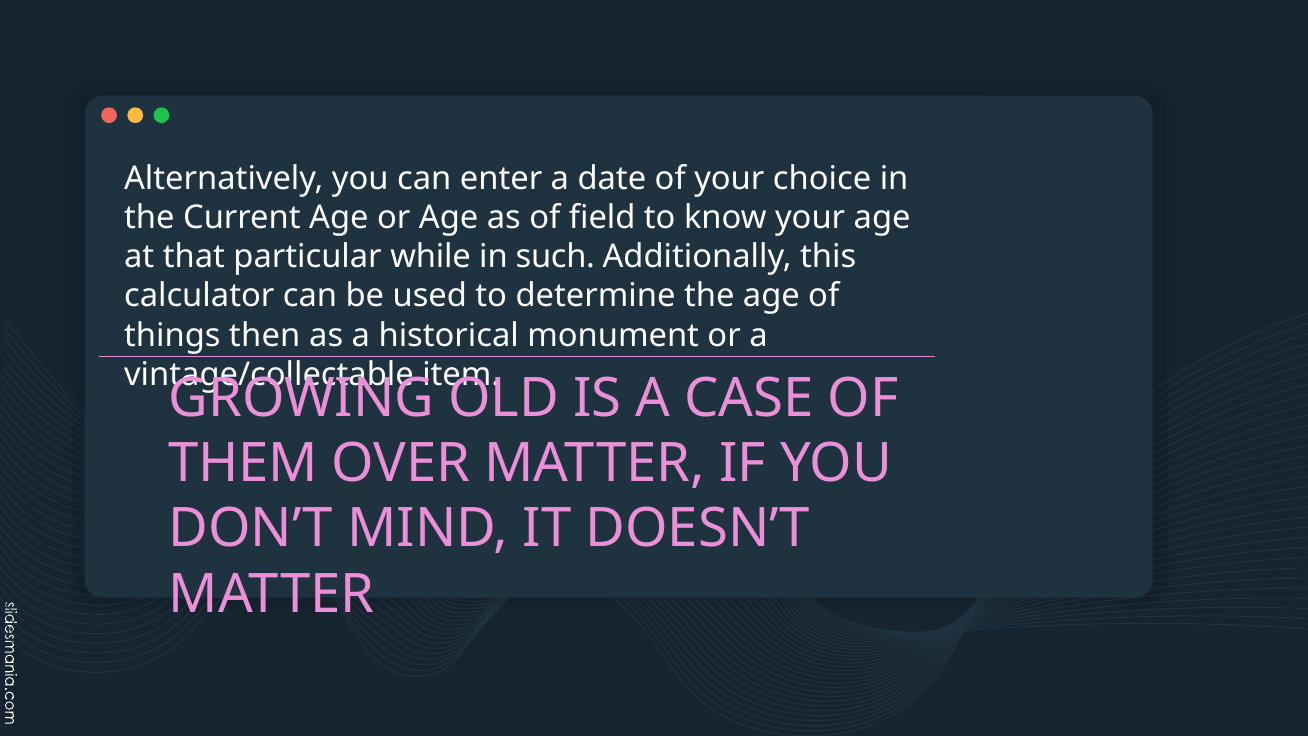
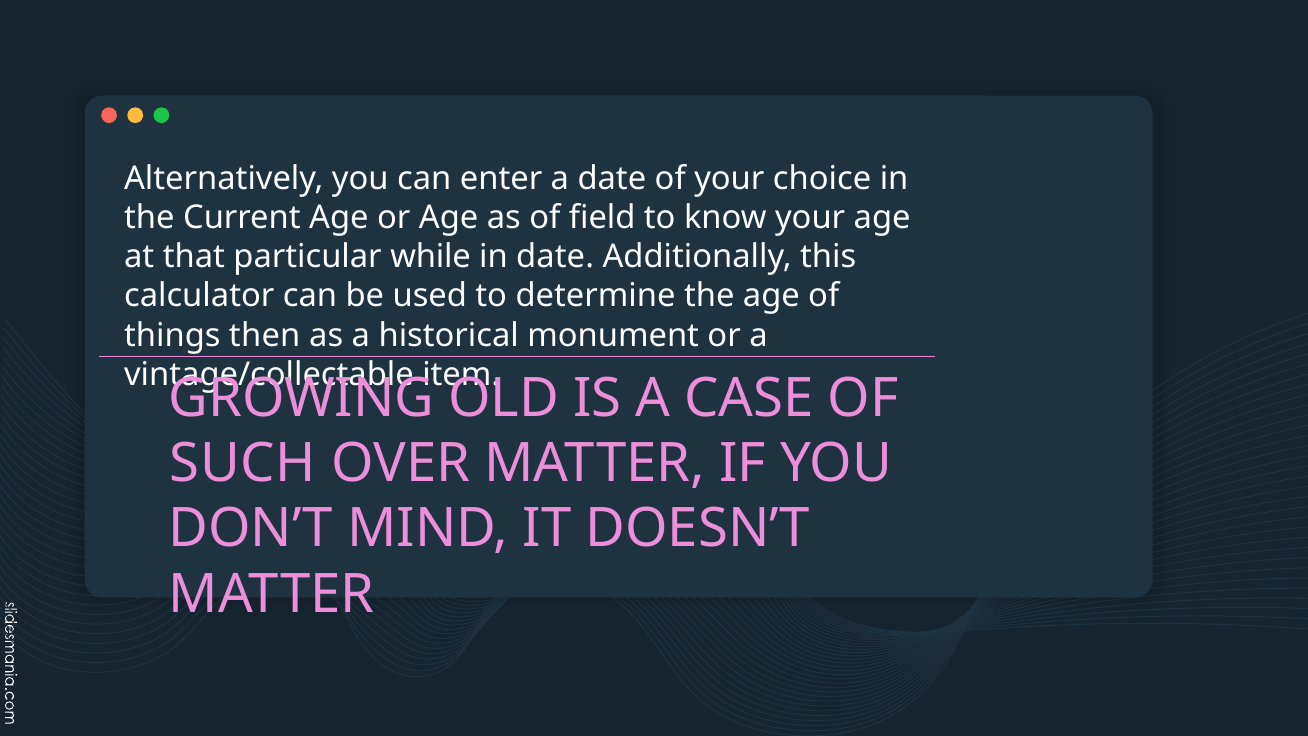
in such: such -> date
THEM: THEM -> SUCH
